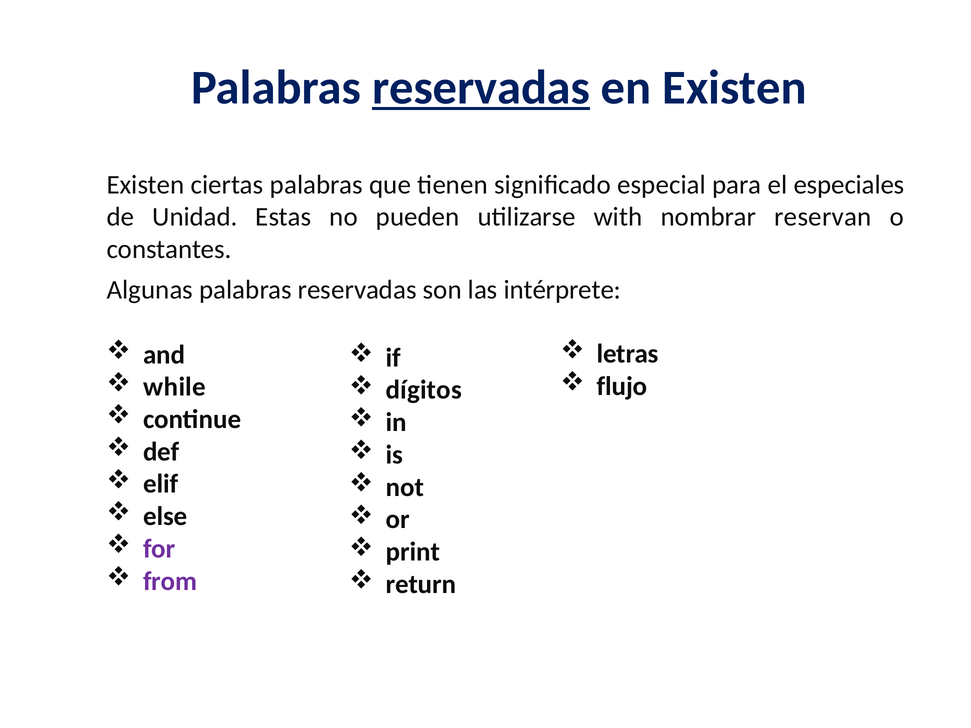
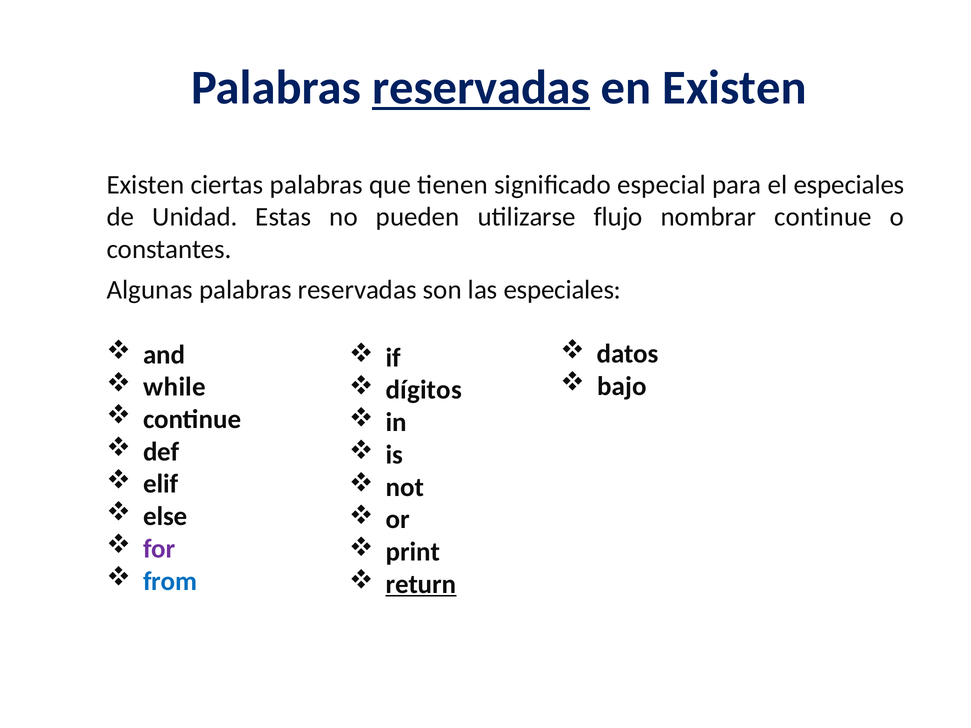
with: with -> flujo
nombrar reservan: reservan -> continue
las intérprete: intérprete -> especiales
letras: letras -> datos
flujo: flujo -> bajo
from colour: purple -> blue
return underline: none -> present
